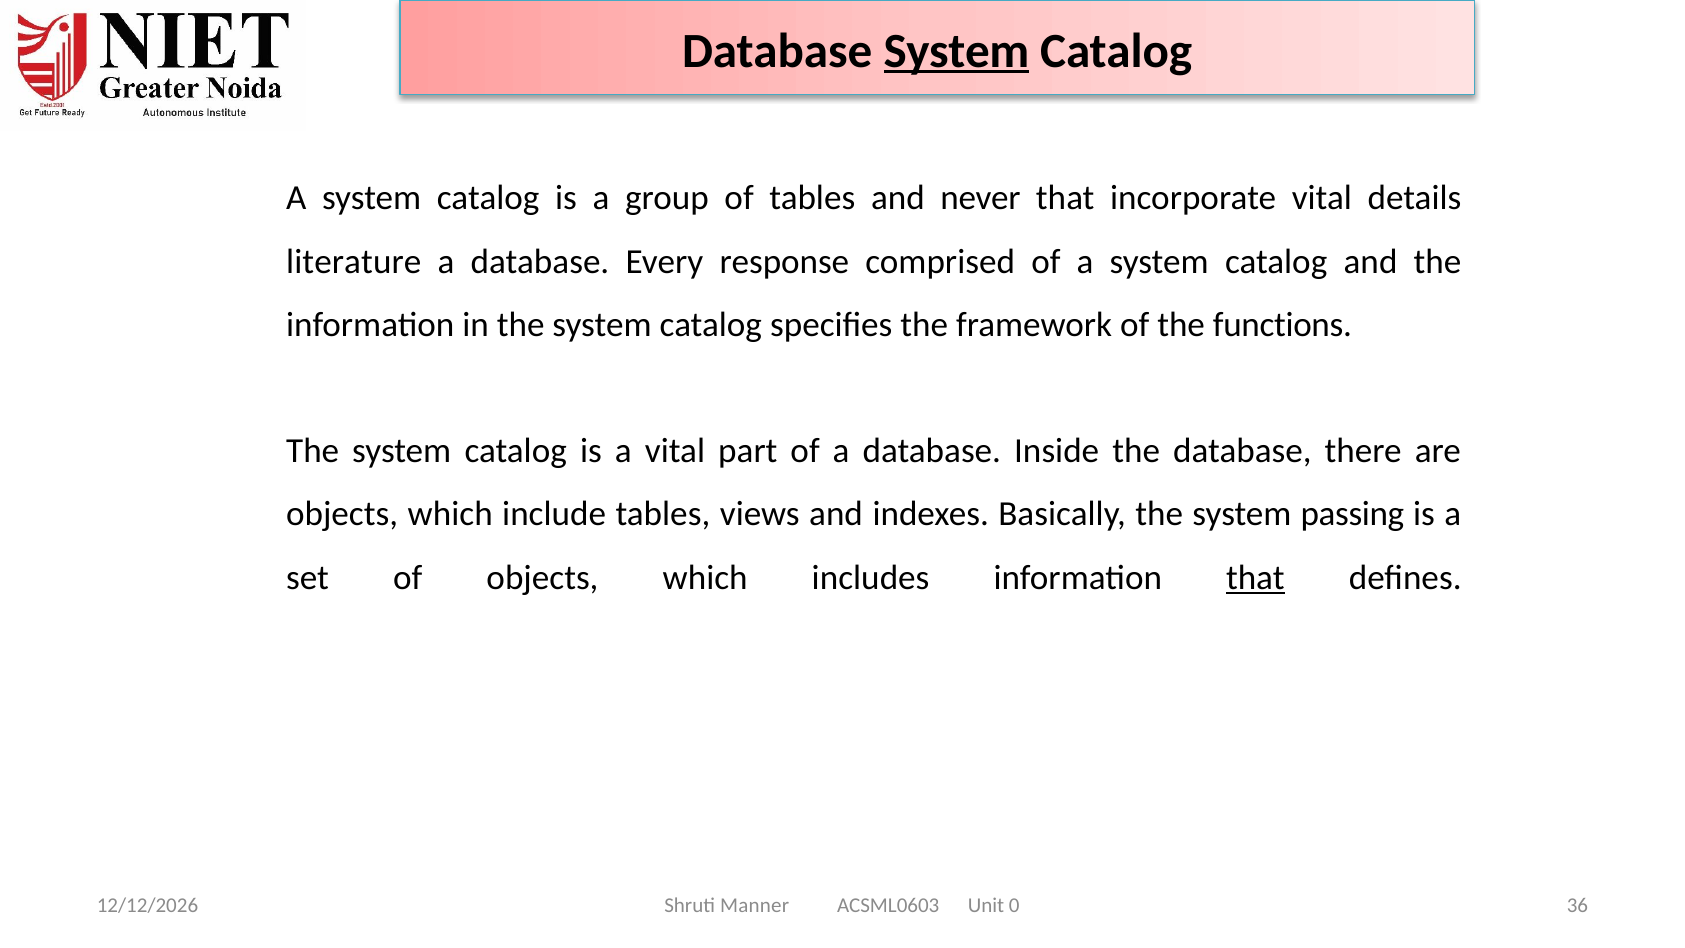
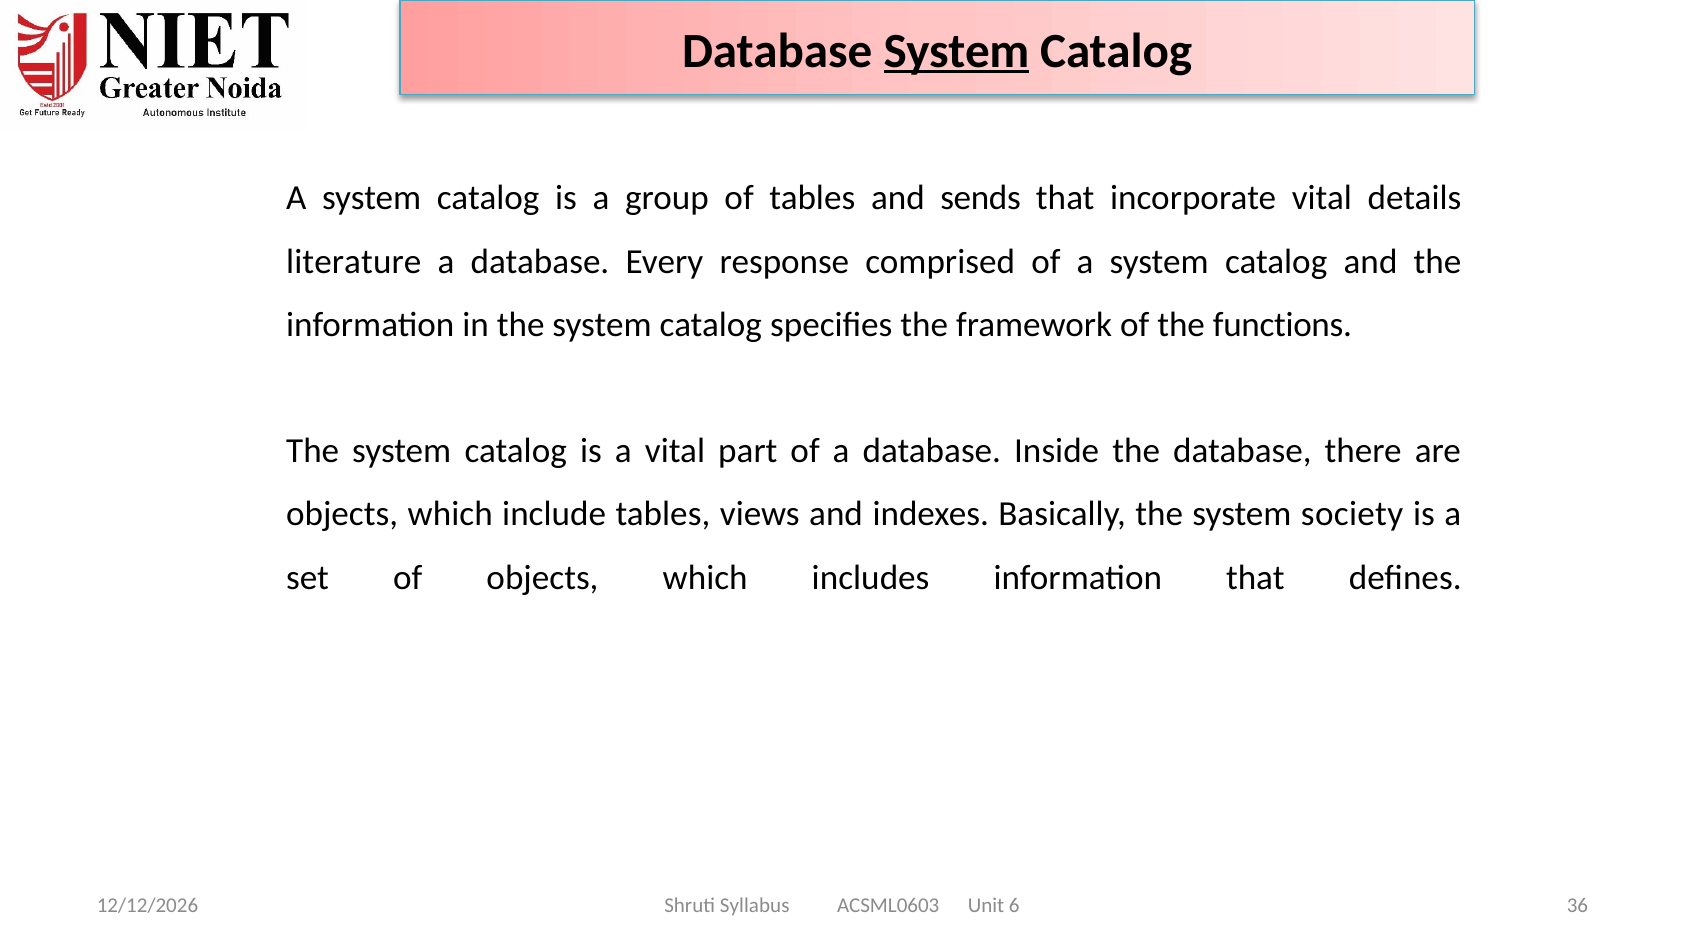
never: never -> sends
passing: passing -> society
that at (1255, 577) underline: present -> none
Manner: Manner -> Syllabus
0: 0 -> 6
